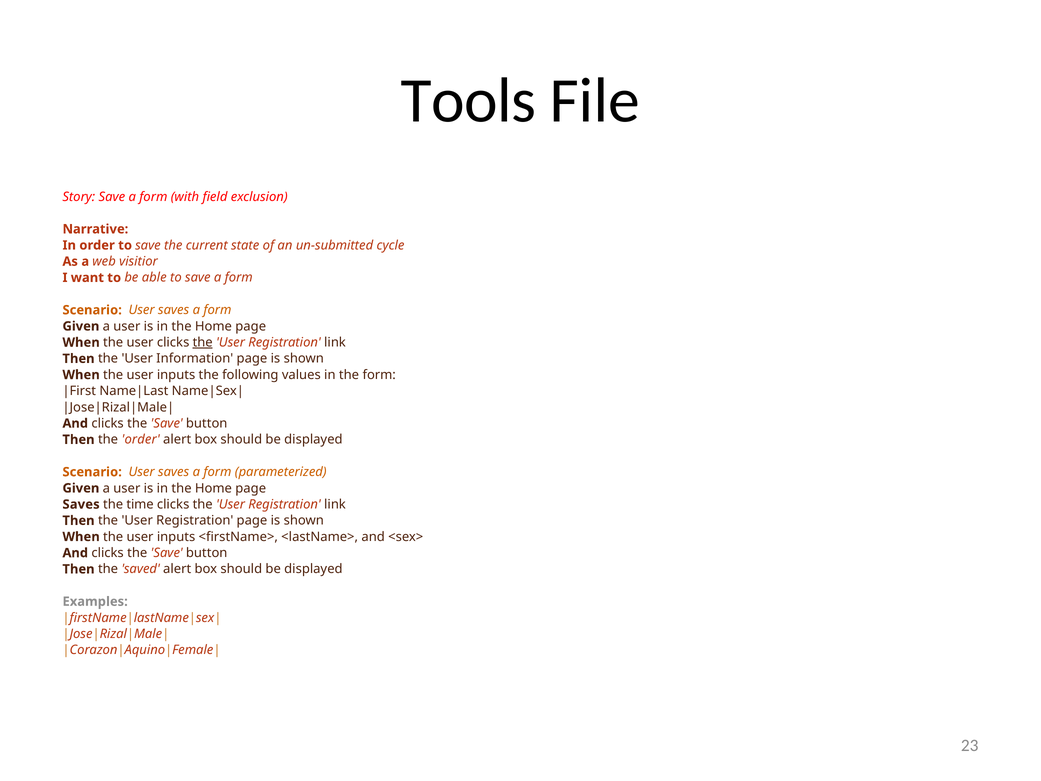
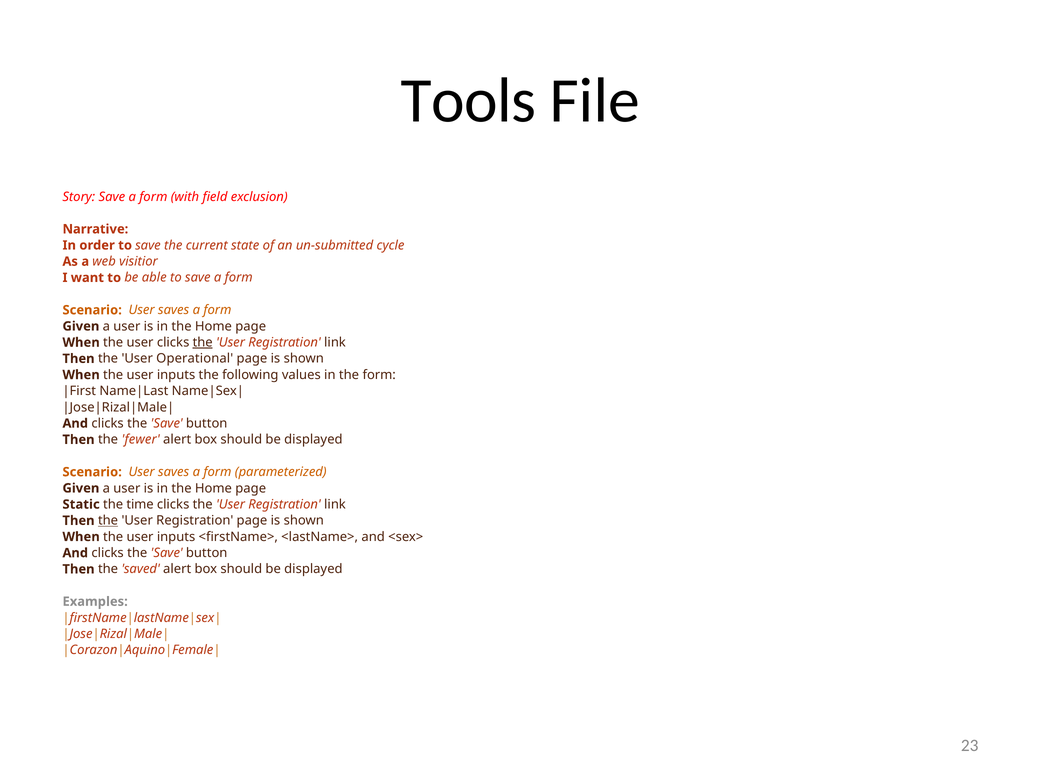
Information: Information -> Operational
the order: order -> fewer
Saves at (81, 504): Saves -> Static
the at (108, 520) underline: none -> present
